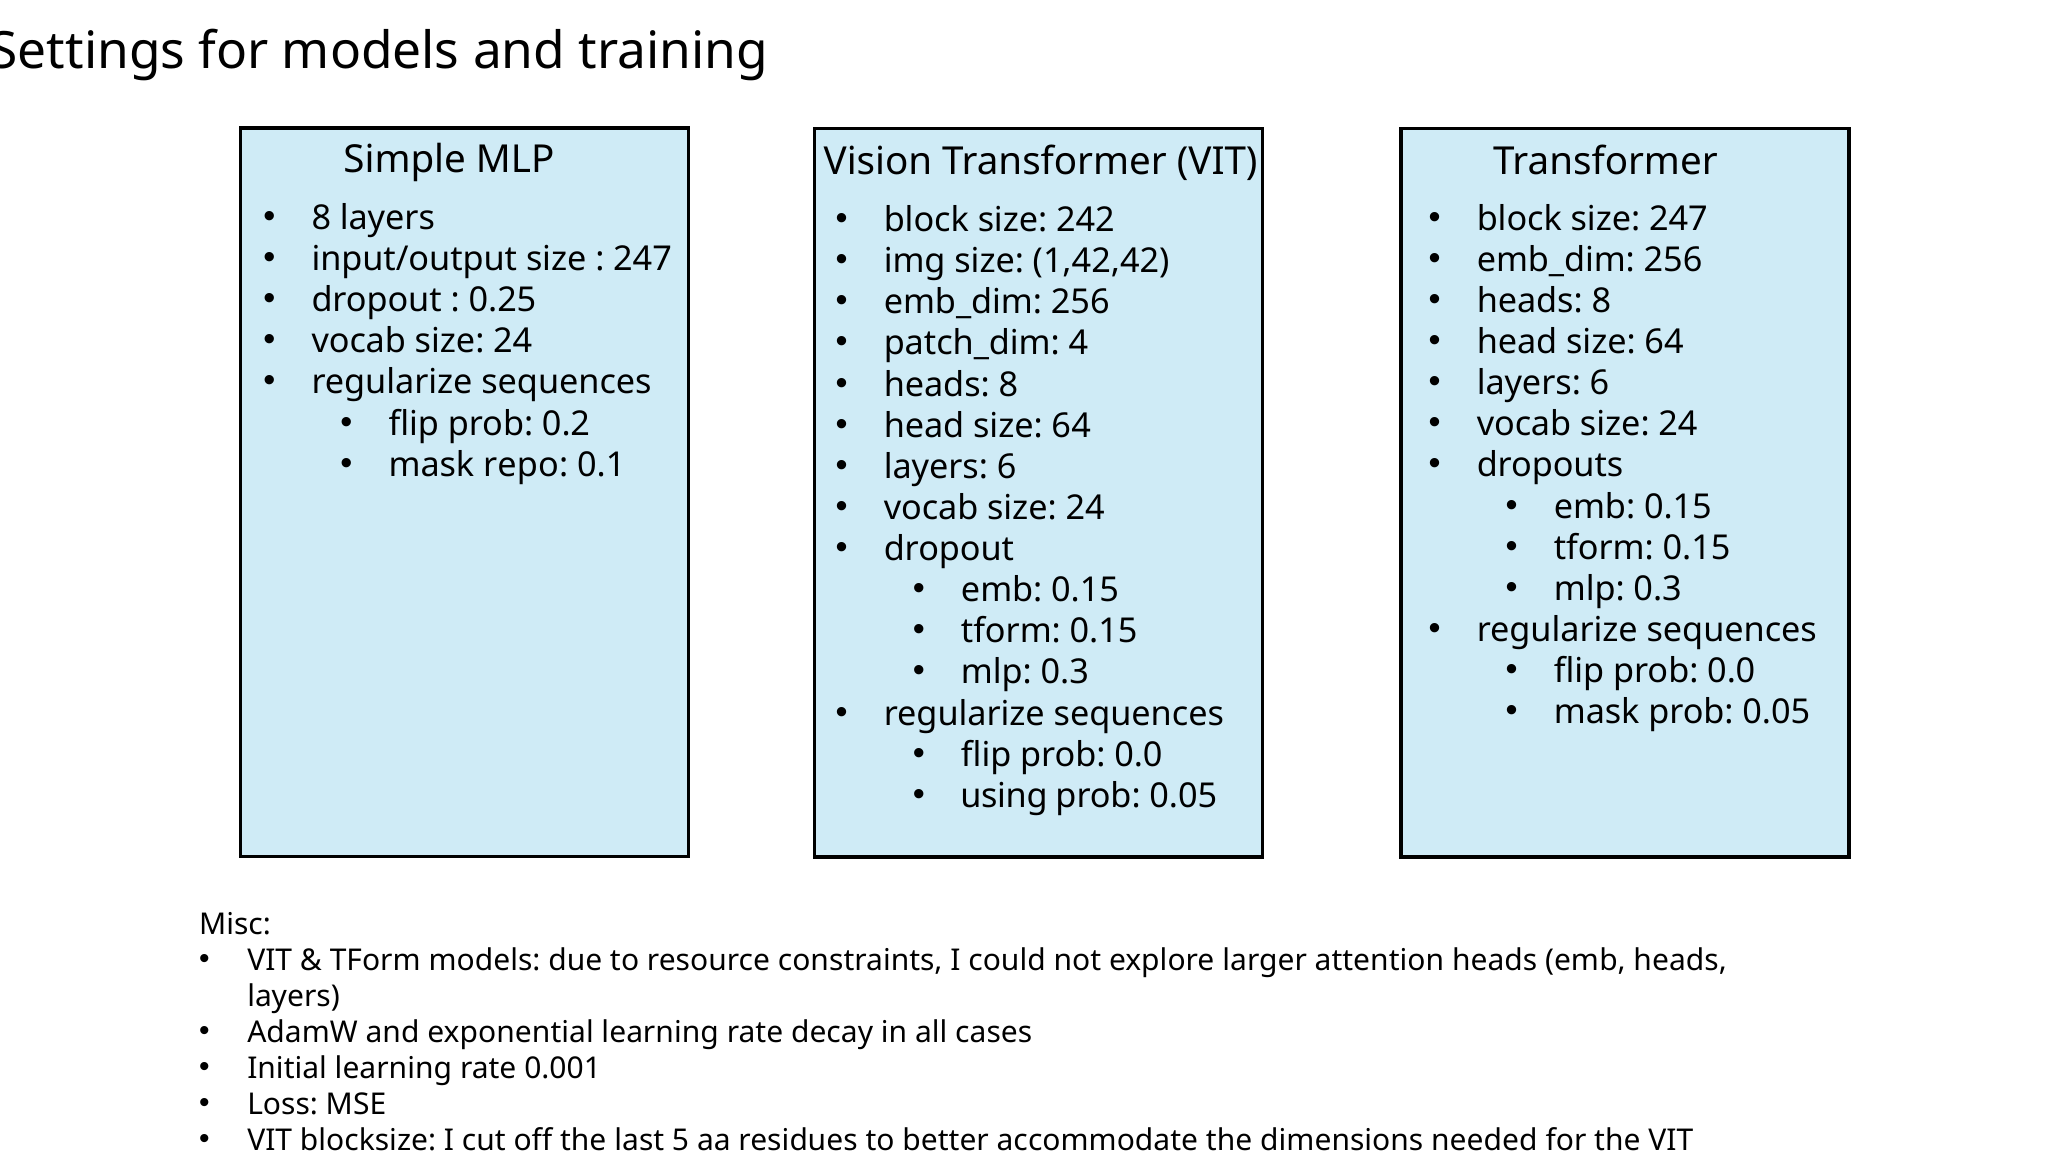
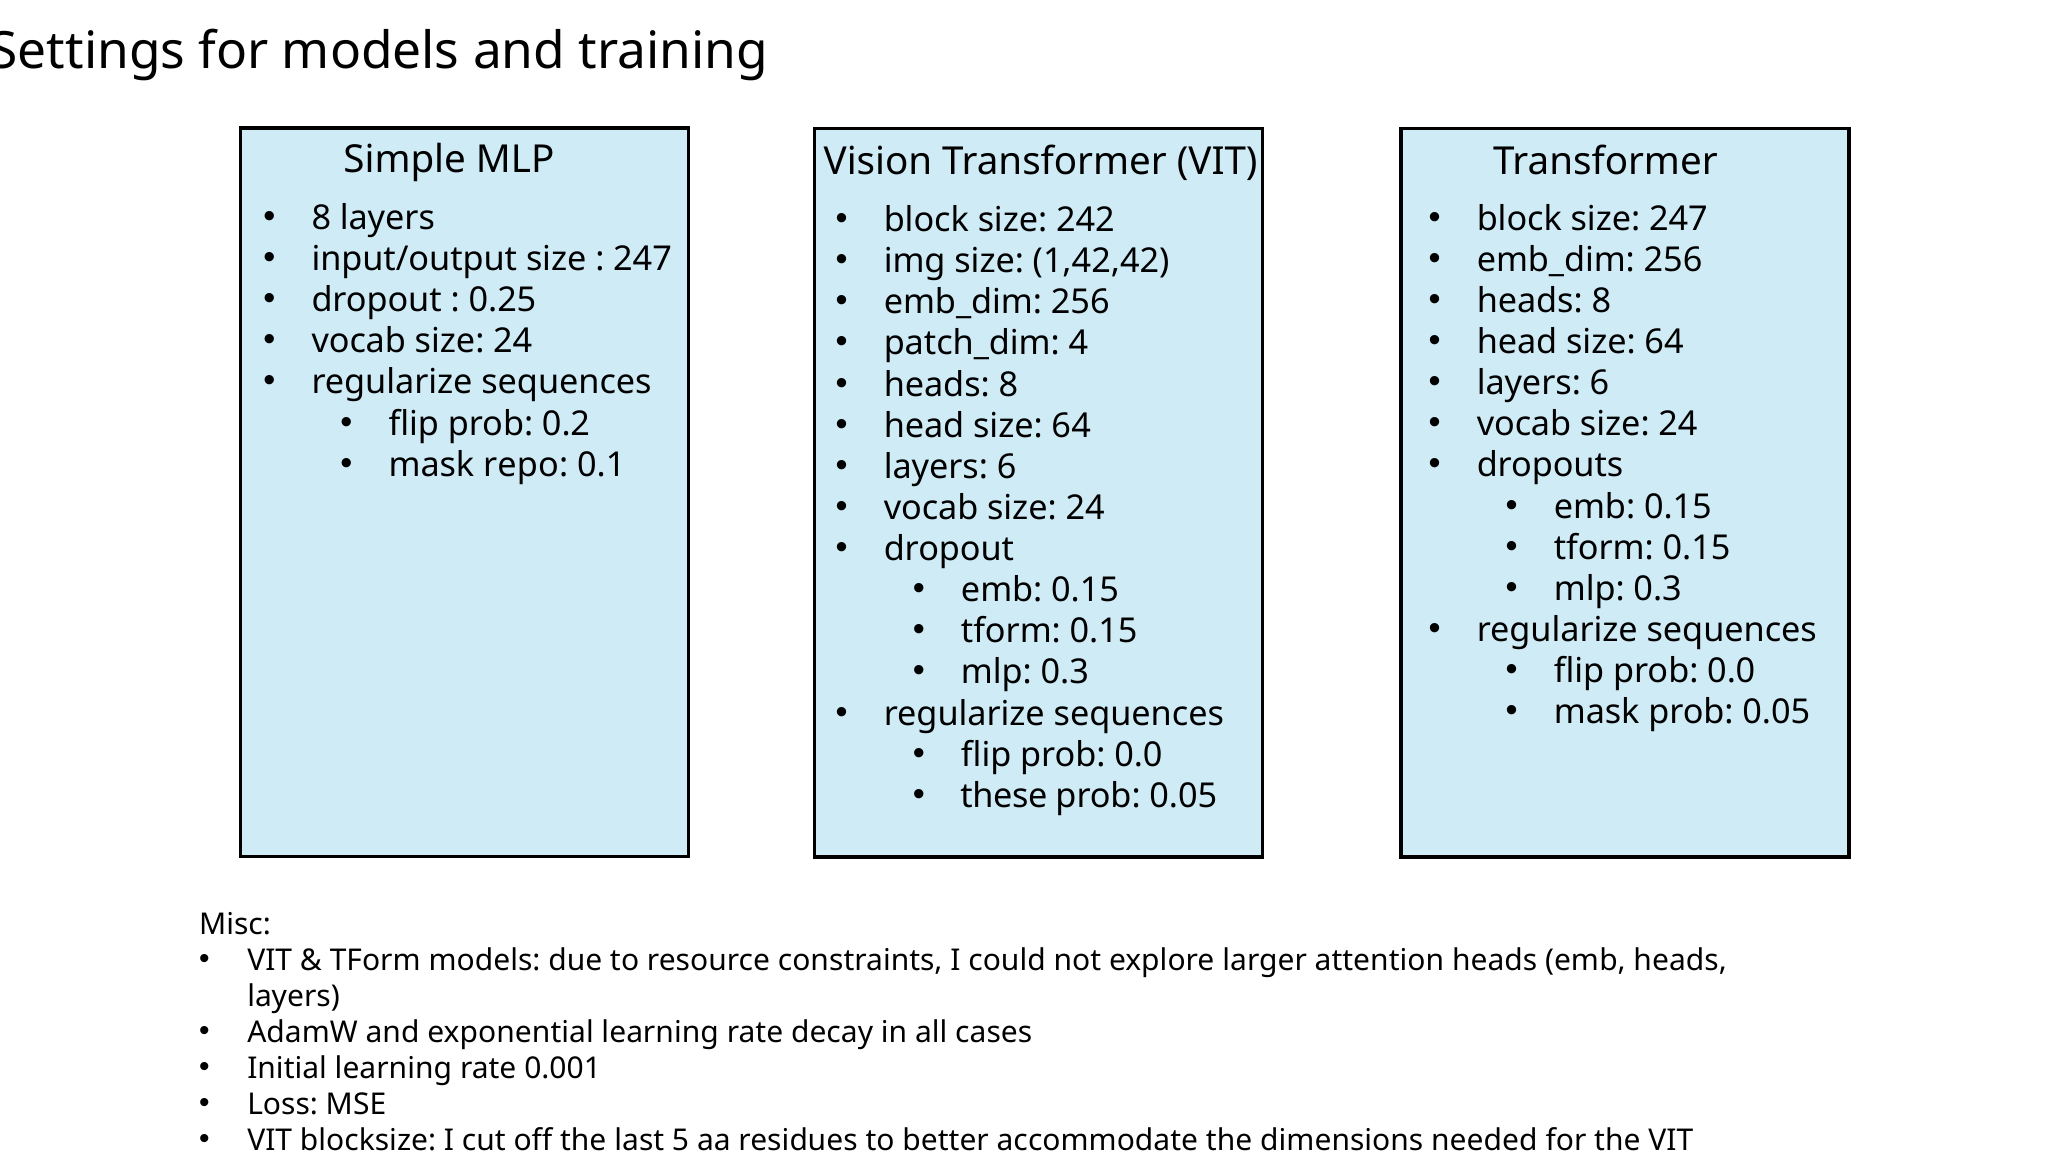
using: using -> these
